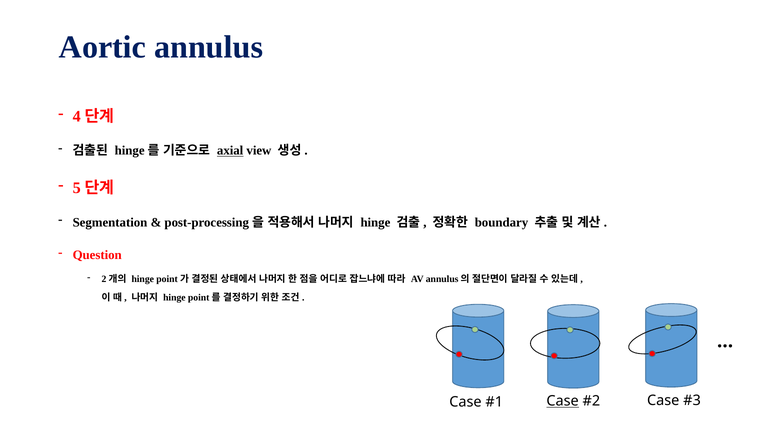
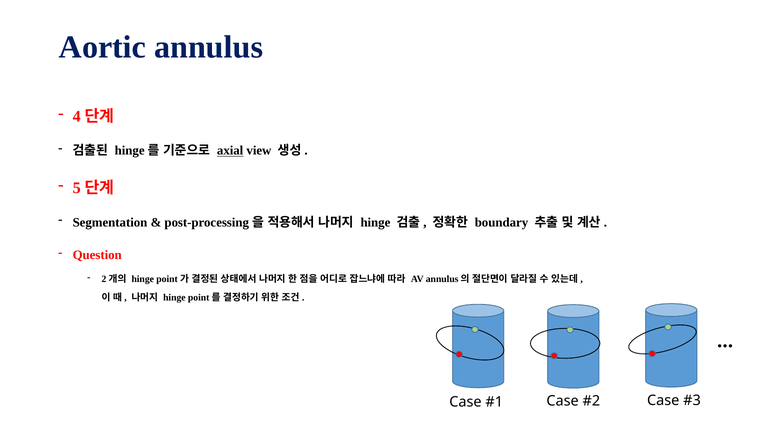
Case at (563, 401) underline: present -> none
